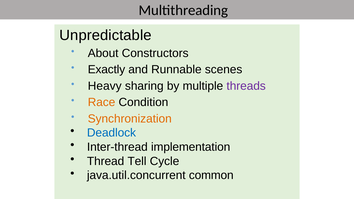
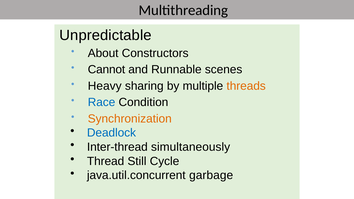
Exactly: Exactly -> Cannot
threads colour: purple -> orange
Race colour: orange -> blue
implementation: implementation -> simultaneously
Tell: Tell -> Still
common: common -> garbage
